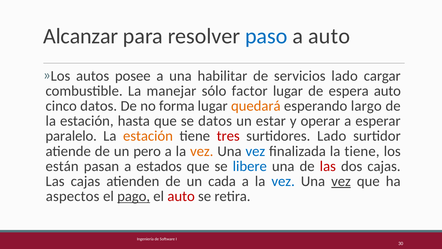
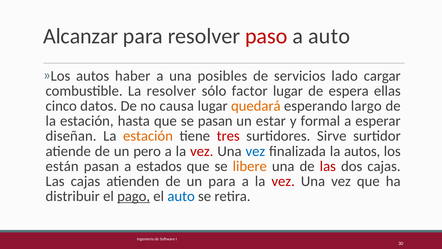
paso colour: blue -> red
posee: posee -> haber
habilitar: habilitar -> posibles
La manejar: manejar -> resolver
espera auto: auto -> ellas
forma: forma -> causa
se datos: datos -> pasan
operar: operar -> formal
paralelo: paralelo -> diseñan
surtidores Lado: Lado -> Sirve
vez at (202, 151) colour: orange -> red
la tiene: tiene -> autos
libere colour: blue -> orange
un cada: cada -> para
vez at (283, 181) colour: blue -> red
vez at (341, 181) underline: present -> none
aspectos: aspectos -> distribuir
auto at (181, 196) colour: red -> blue
